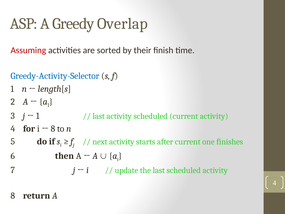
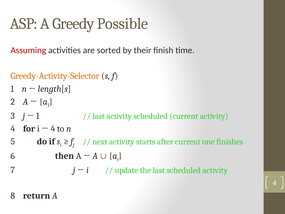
Overlap: Overlap -> Possible
Greedy-Activity-Selector colour: blue -> orange
8 at (53, 129): 8 -> 4
